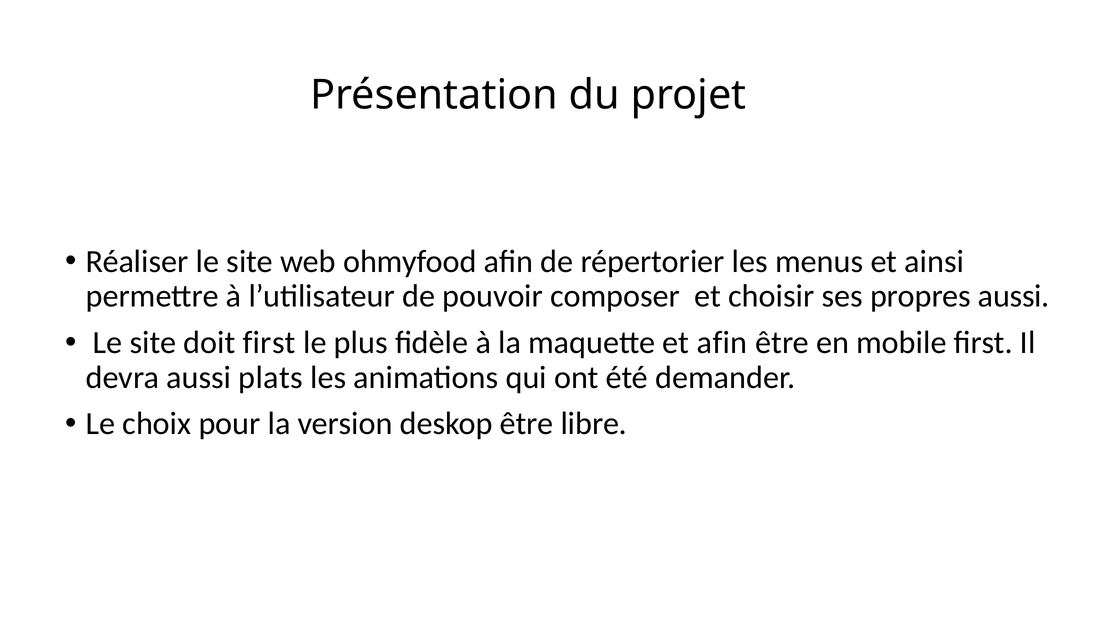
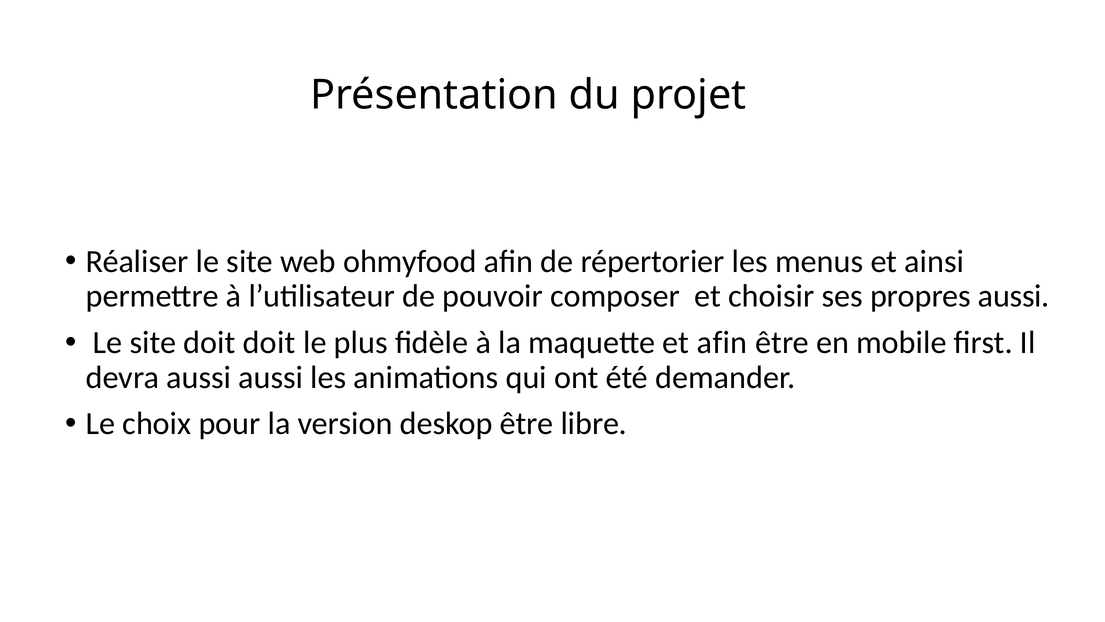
doit first: first -> doit
aussi plats: plats -> aussi
